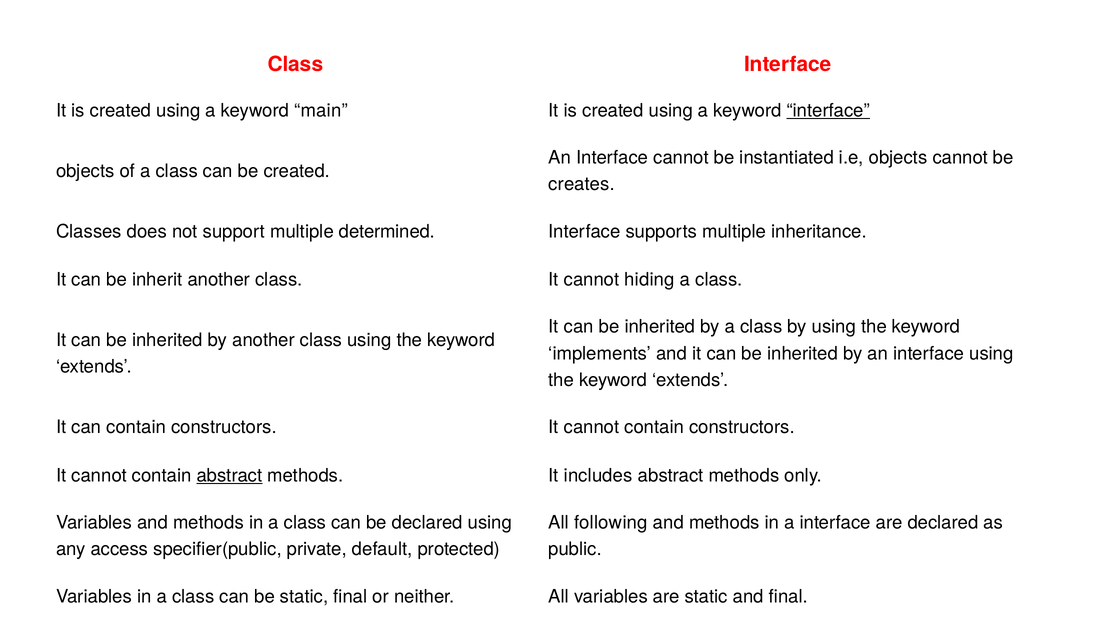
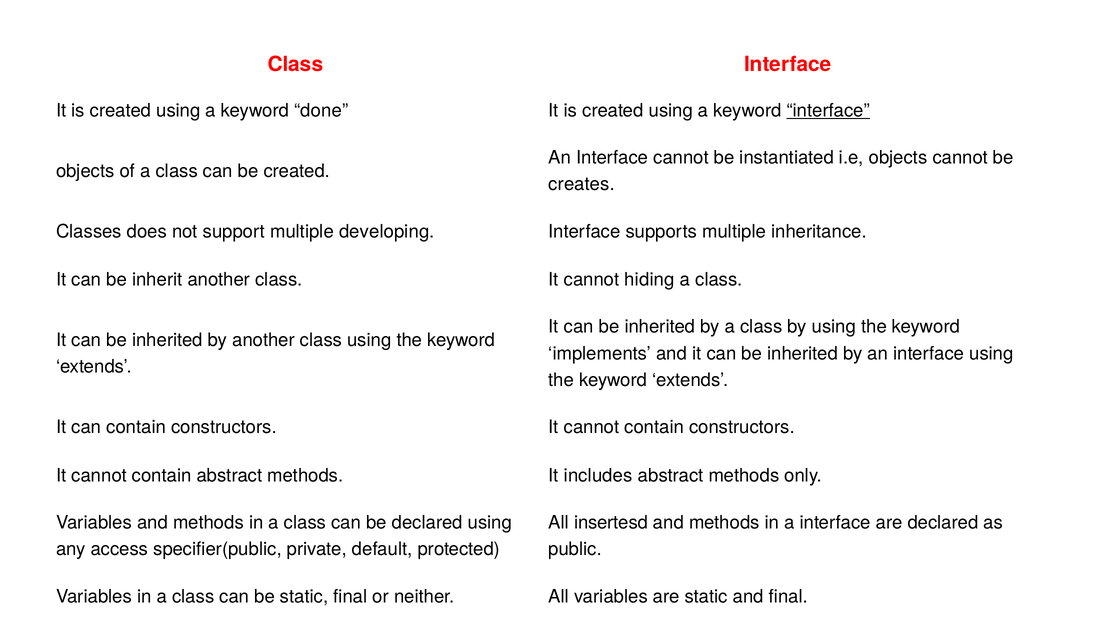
main: main -> done
determined: determined -> developing
abstract at (230, 475) underline: present -> none
following: following -> insertesd
